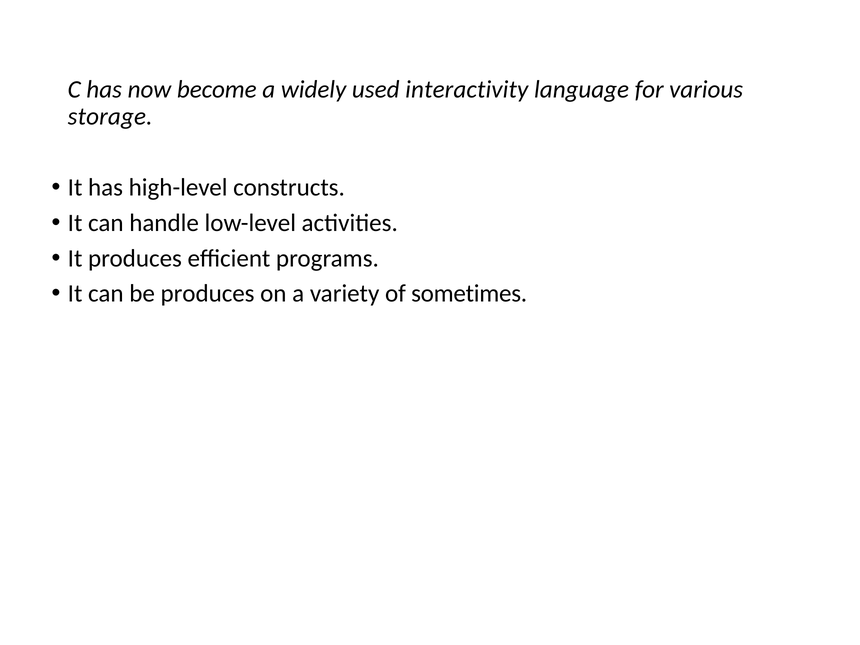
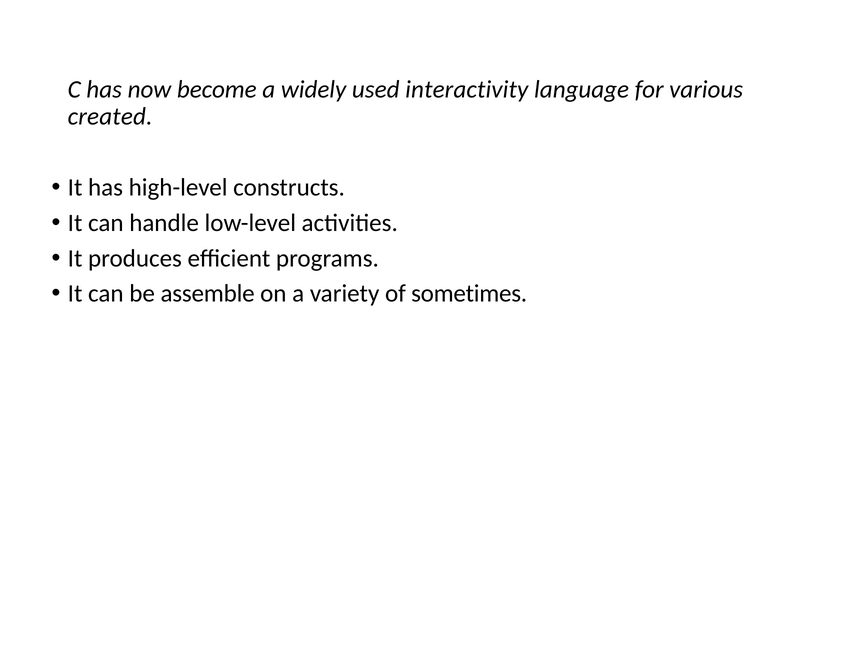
storage: storage -> created
be produces: produces -> assemble
